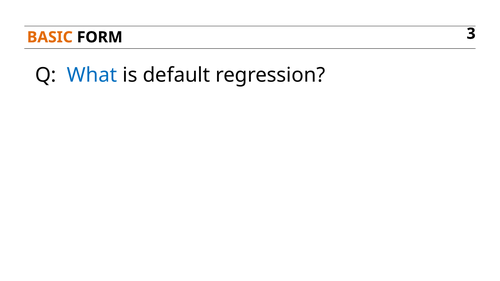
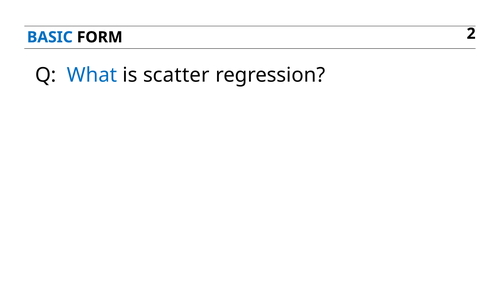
BASIC colour: orange -> blue
3: 3 -> 2
default: default -> scatter
